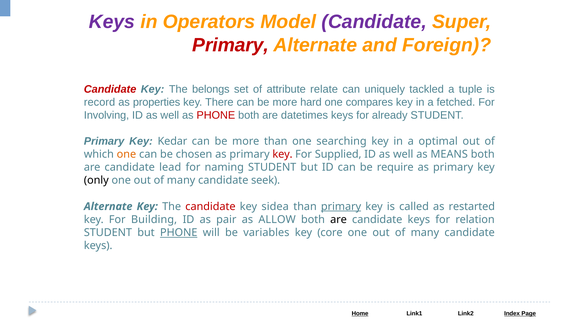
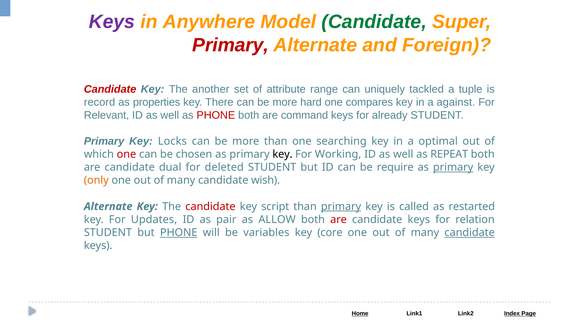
Operators: Operators -> Anywhere
Candidate at (374, 22) colour: purple -> green
belongs: belongs -> another
relate: relate -> range
fetched: fetched -> against
Involving: Involving -> Relevant
datetimes: datetimes -> command
Kedar: Kedar -> Locks
one at (126, 154) colour: orange -> red
key at (283, 154) colour: red -> black
Supplied: Supplied -> Working
MEANS: MEANS -> REPEAT
lead: lead -> dual
naming: naming -> deleted
primary at (453, 167) underline: none -> present
only colour: black -> orange
seek: seek -> wish
sidea: sidea -> script
Building: Building -> Updates
are at (339, 219) colour: black -> red
candidate at (470, 232) underline: none -> present
